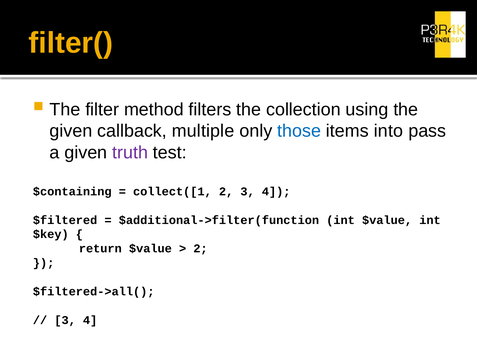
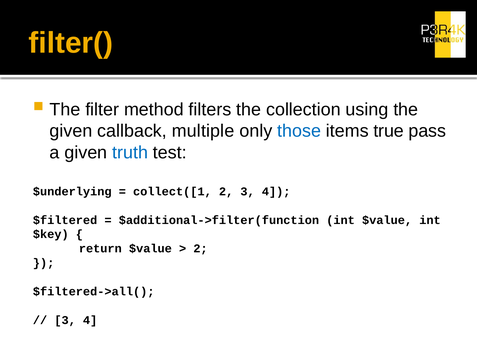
into: into -> true
truth colour: purple -> blue
$containing: $containing -> $underlying
